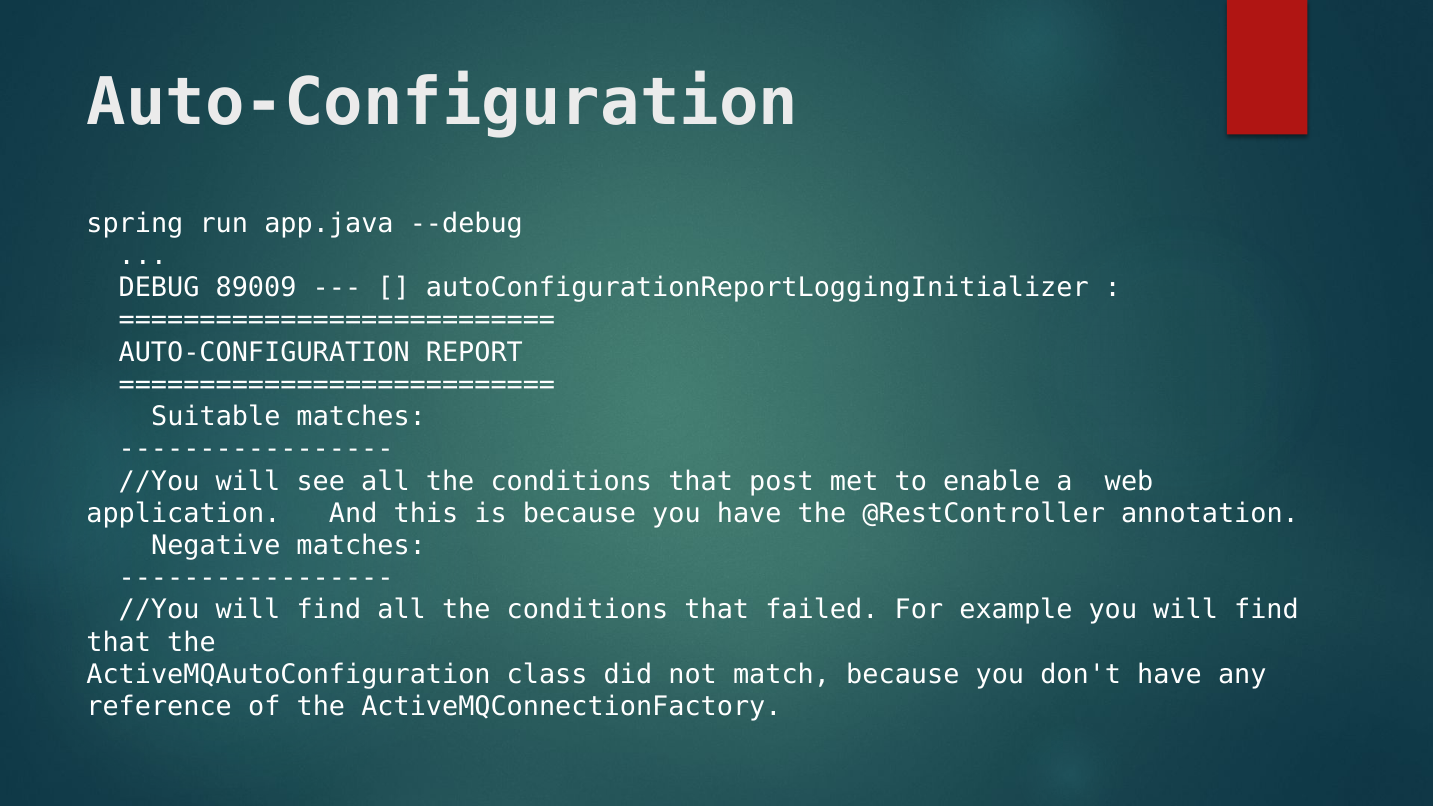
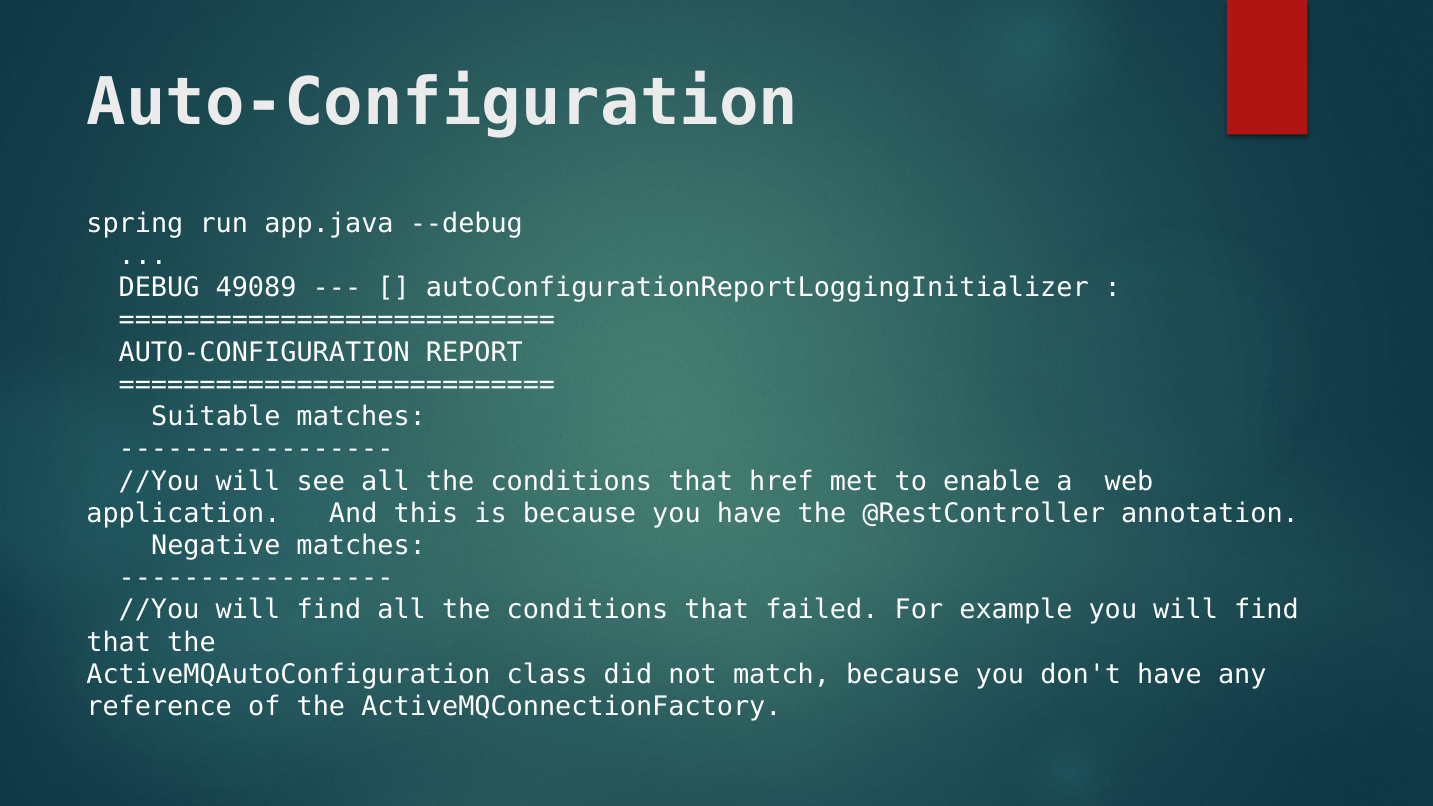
89009: 89009 -> 49089
post: post -> href
